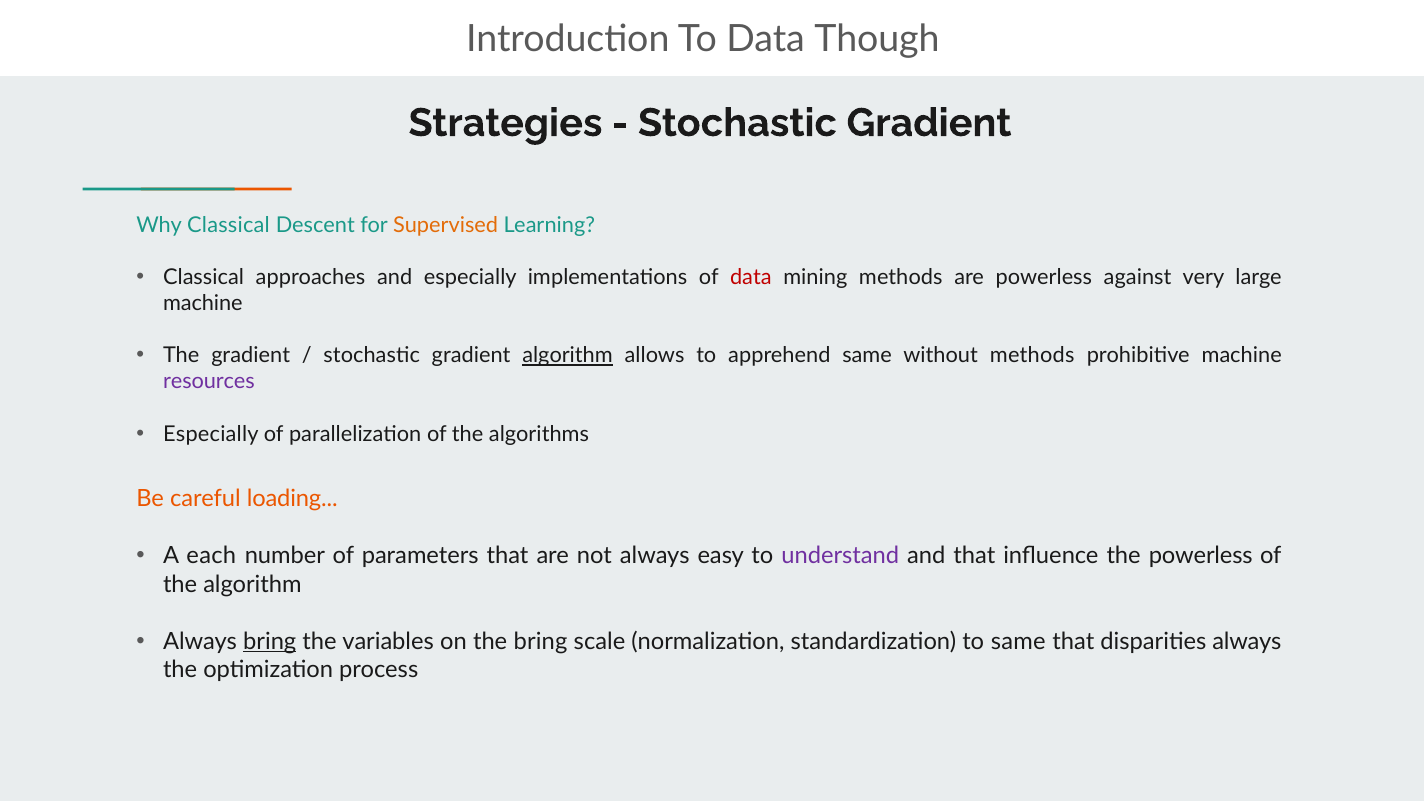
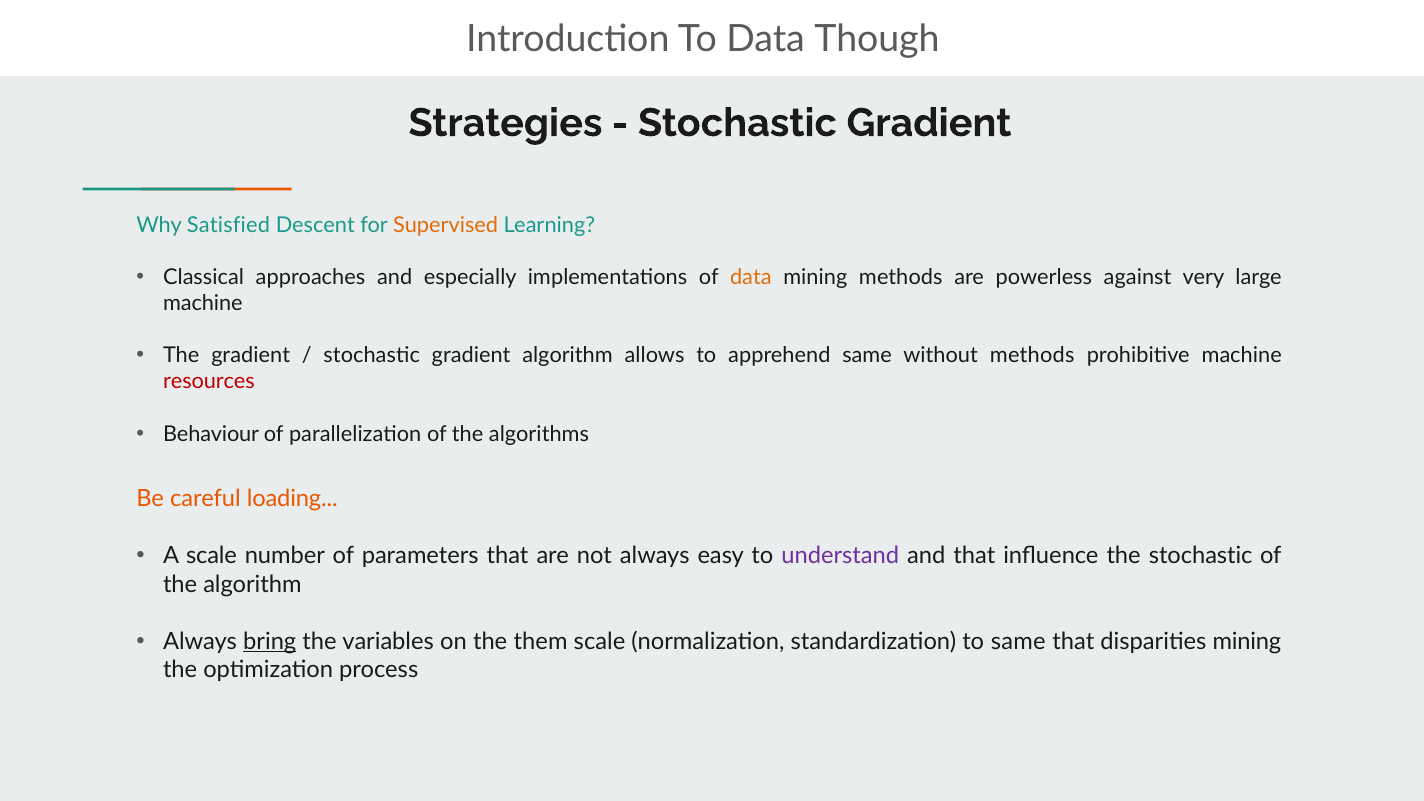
Why Classical: Classical -> Satisfied
data at (751, 277) colour: red -> orange
algorithm at (568, 356) underline: present -> none
resources colour: purple -> red
Especially at (211, 434): Especially -> Behaviour
A each: each -> scale
the powerless: powerless -> stochastic
the bring: bring -> them
disparities always: always -> mining
